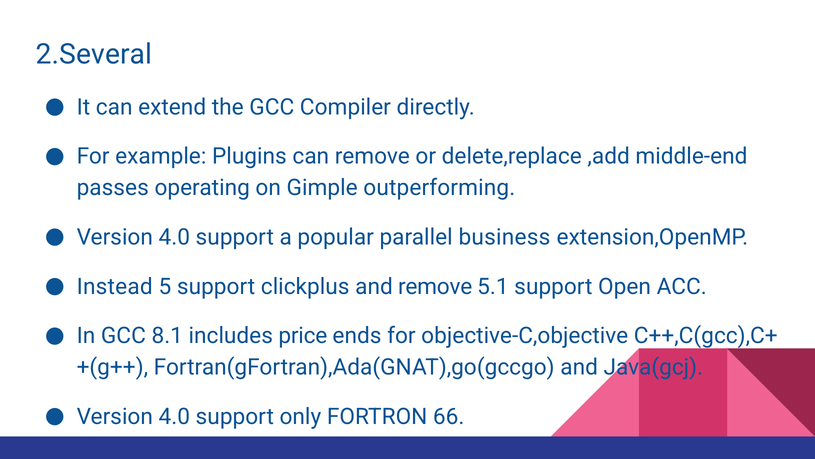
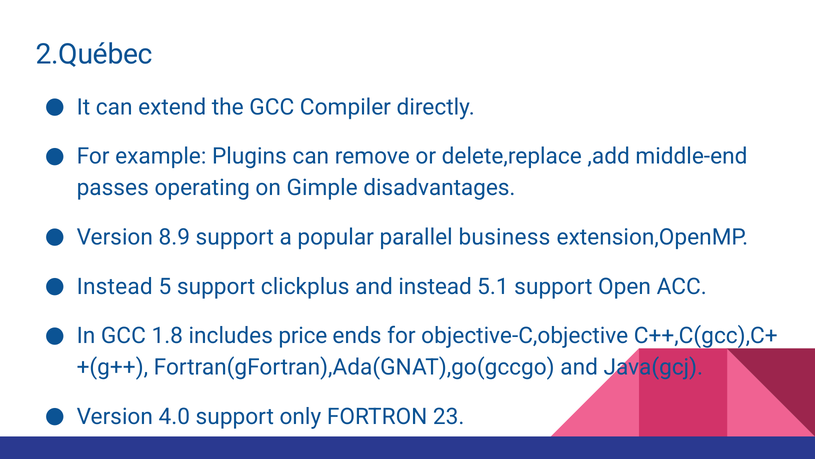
2.Several: 2.Several -> 2.Québec
outperforming: outperforming -> disadvantages
4.0 at (174, 237): 4.0 -> 8.9
and remove: remove -> instead
8.1: 8.1 -> 1.8
66: 66 -> 23
